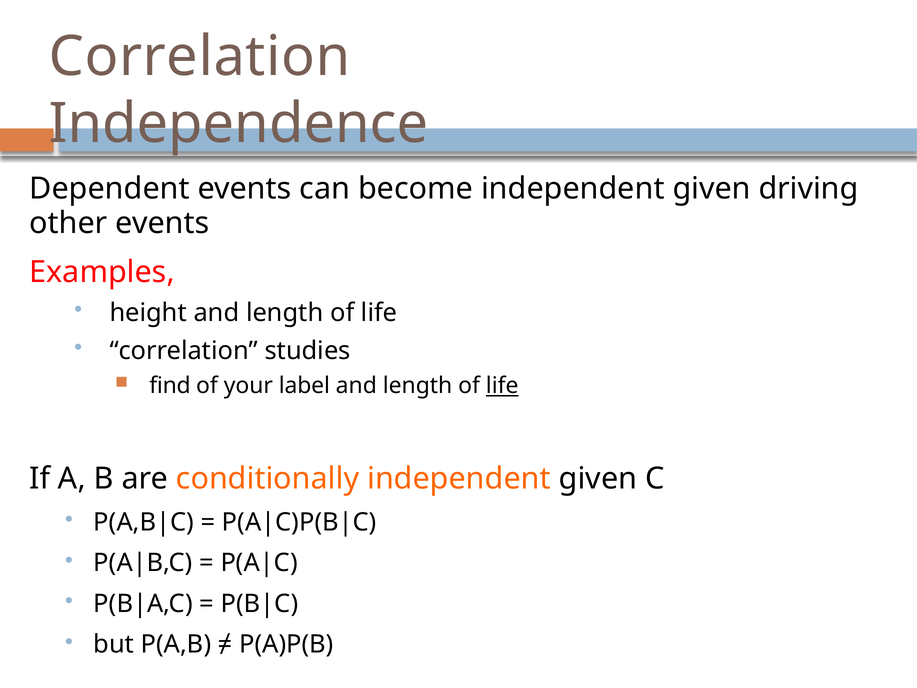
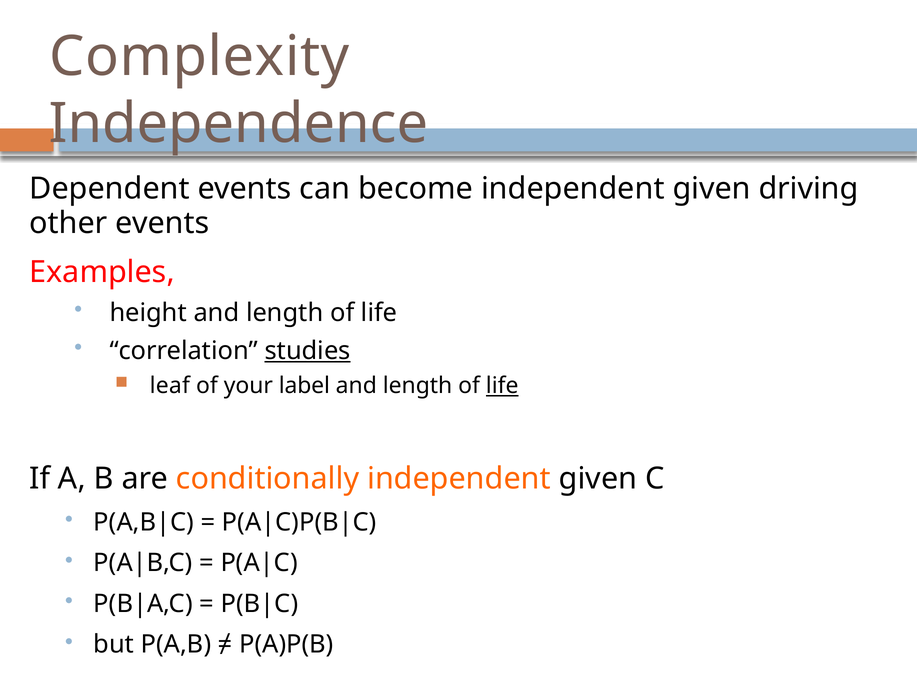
Correlation at (200, 57): Correlation -> Complexity
studies underline: none -> present
find: find -> leaf
